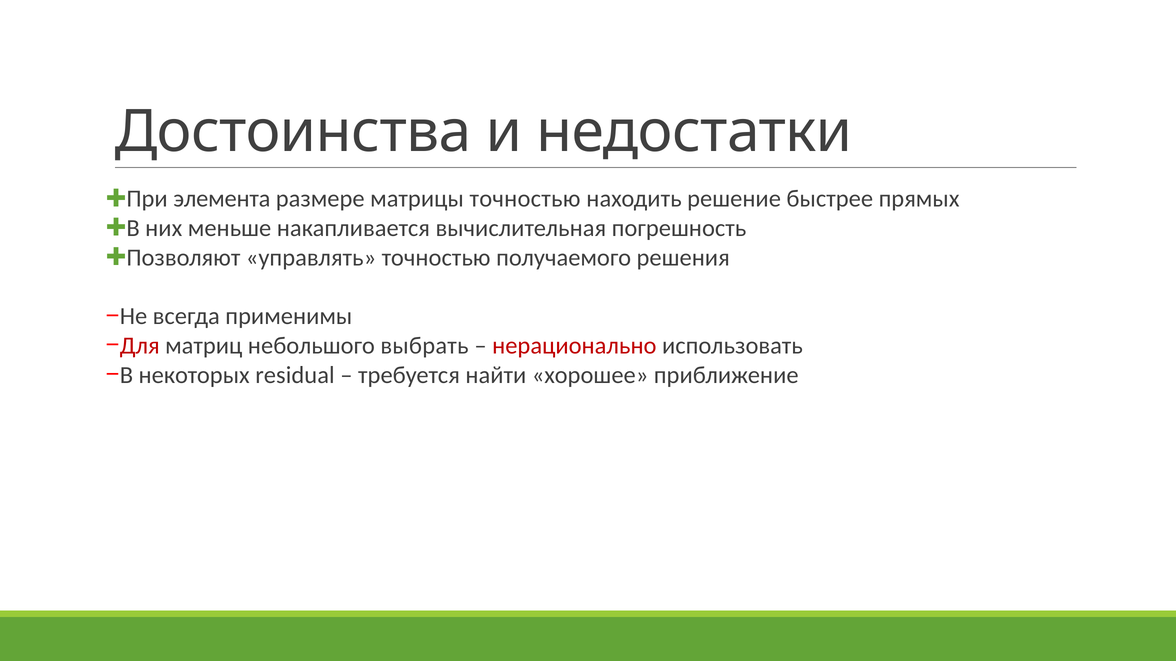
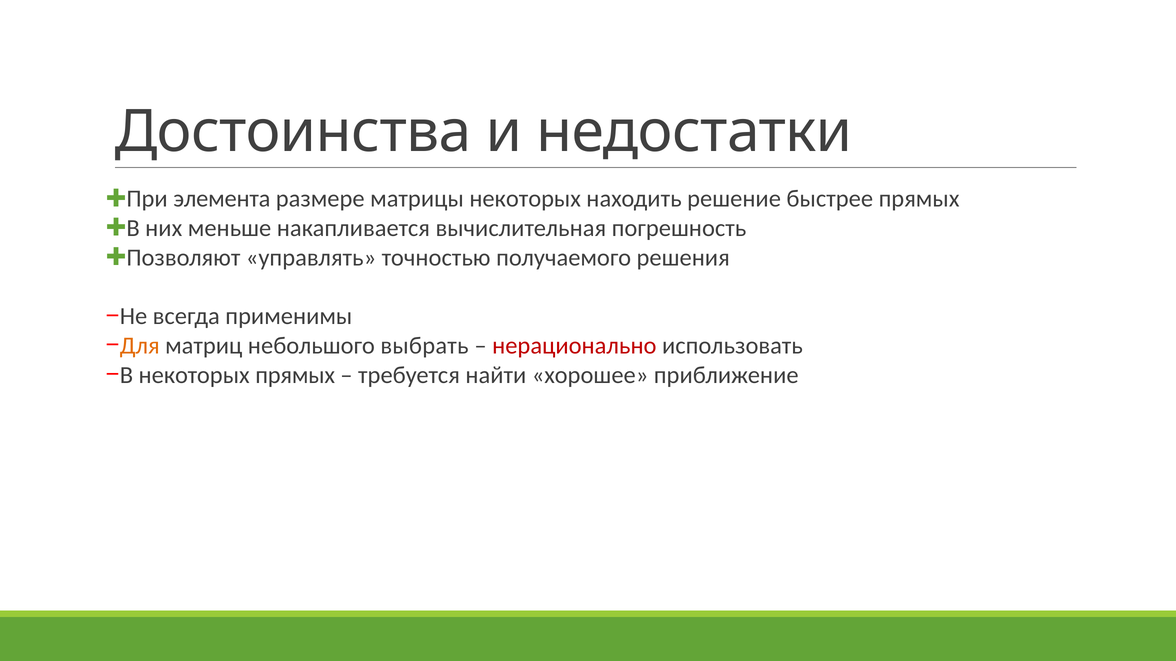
матрицы точностью: точностью -> некоторых
Для colour: red -> orange
некоторых residual: residual -> прямых
